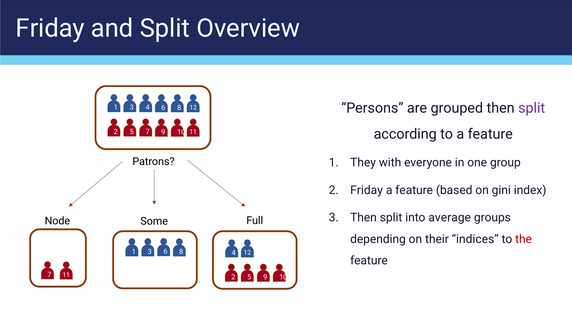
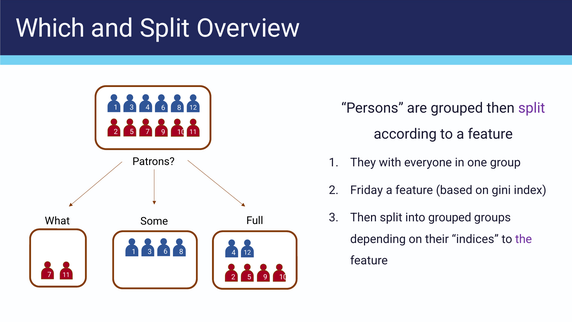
Friday at (50, 28): Friday -> Which
into average: average -> grouped
Node: Node -> What
the colour: red -> purple
